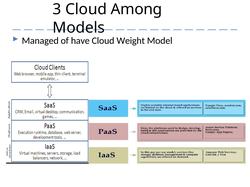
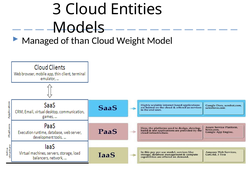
Among: Among -> Entities
have: have -> than
